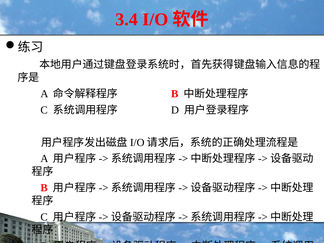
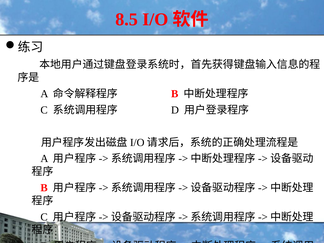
3.4: 3.4 -> 8.5
